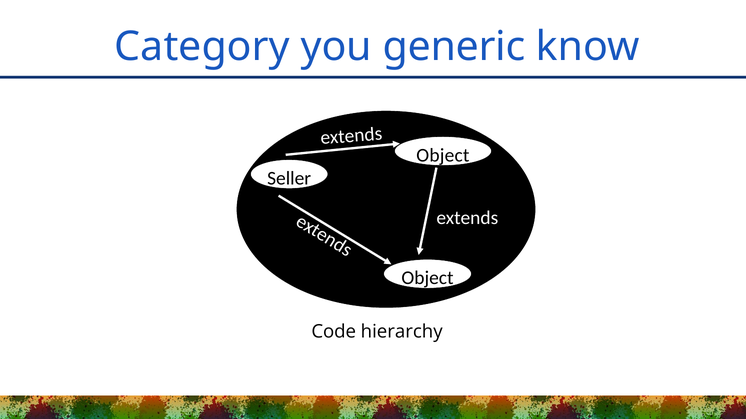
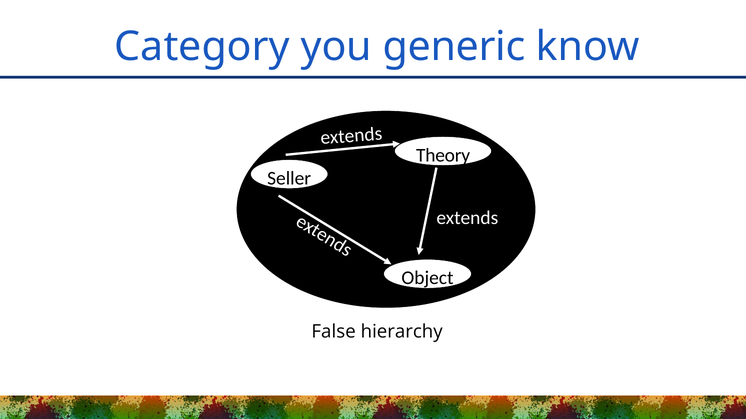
Object at (443, 155): Object -> Theory
Code: Code -> False
